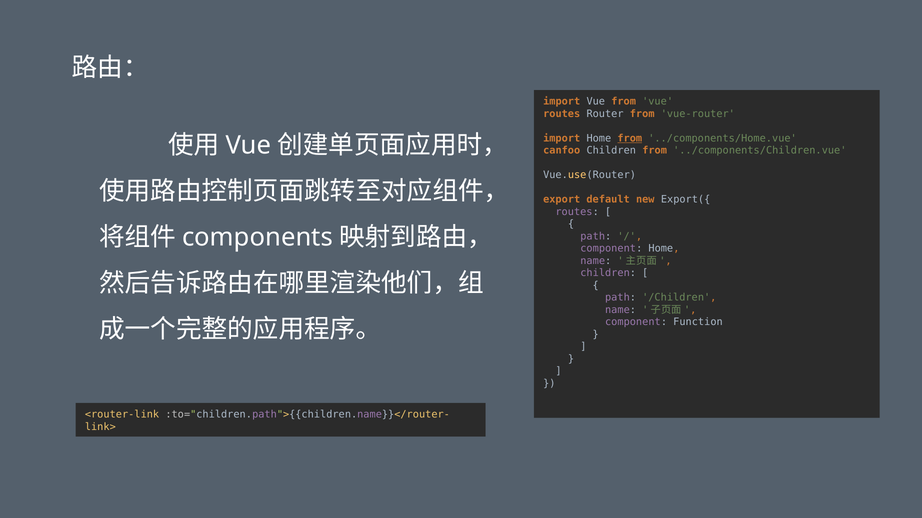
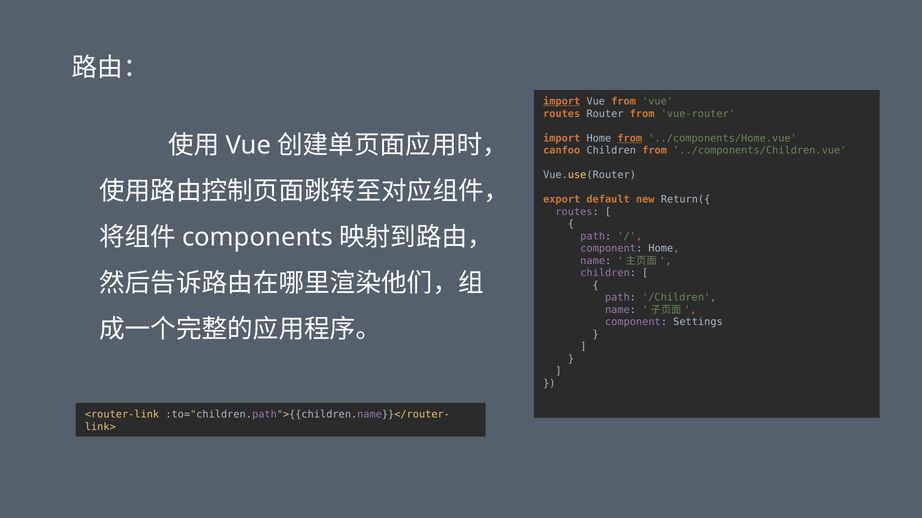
import at (562, 102) underline: none -> present
Export({: Export({ -> Return({
Function: Function -> Settings
